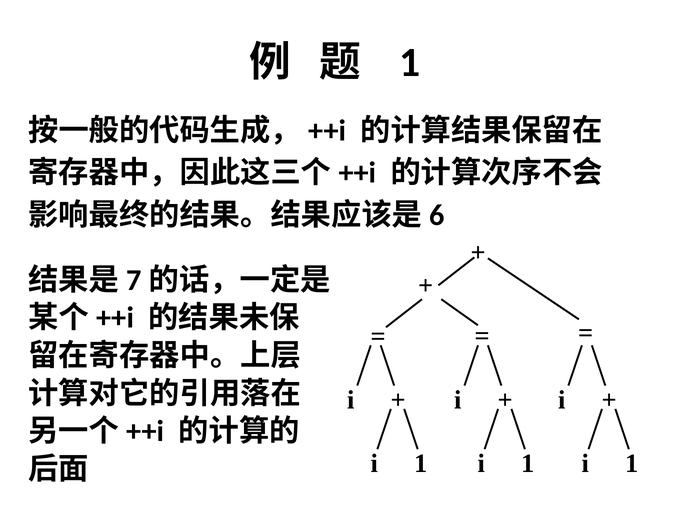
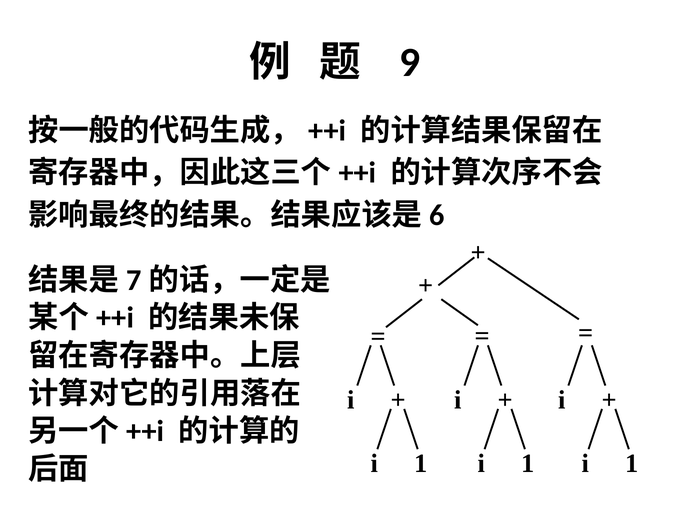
1 at (410, 62): 1 -> 9
